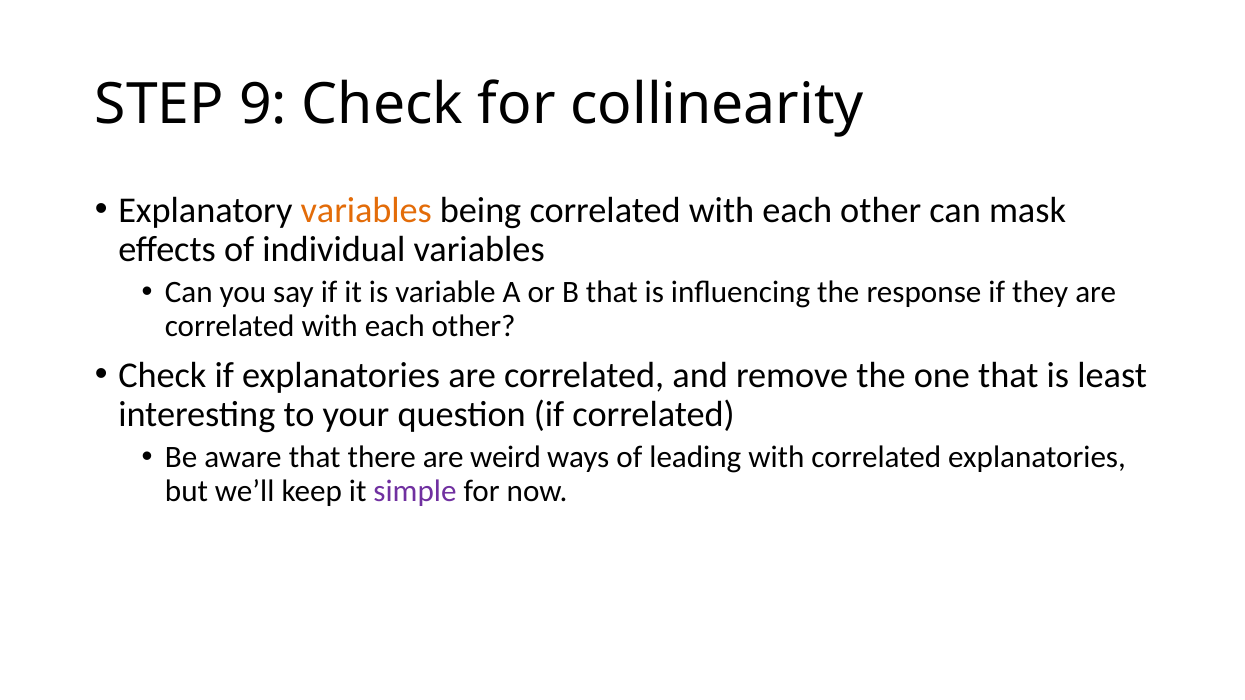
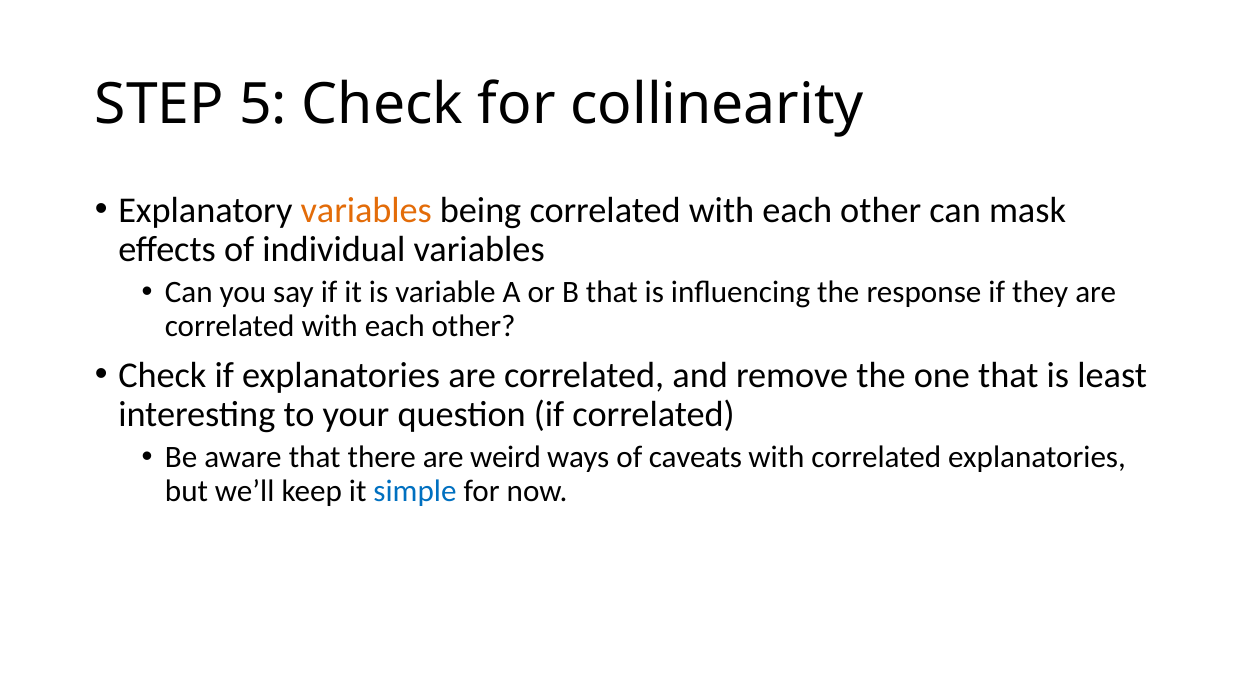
9: 9 -> 5
leading: leading -> caveats
simple colour: purple -> blue
